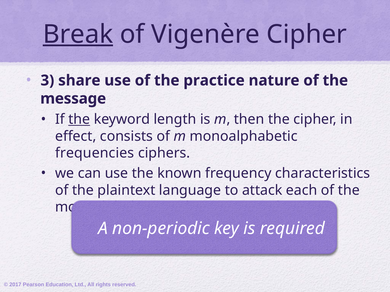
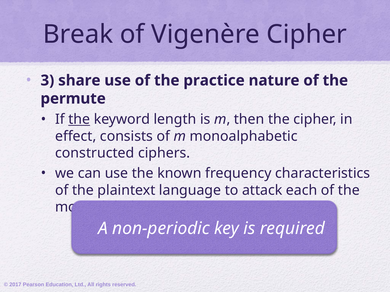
Break underline: present -> none
message: message -> permute
frequencies: frequencies -> constructed
